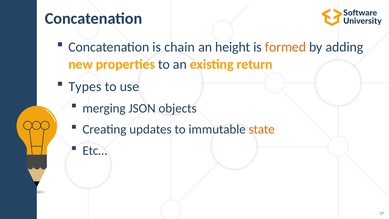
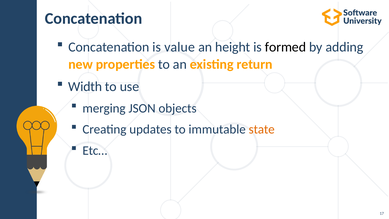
chain: chain -> value
formed colour: orange -> black
Types: Types -> Width
